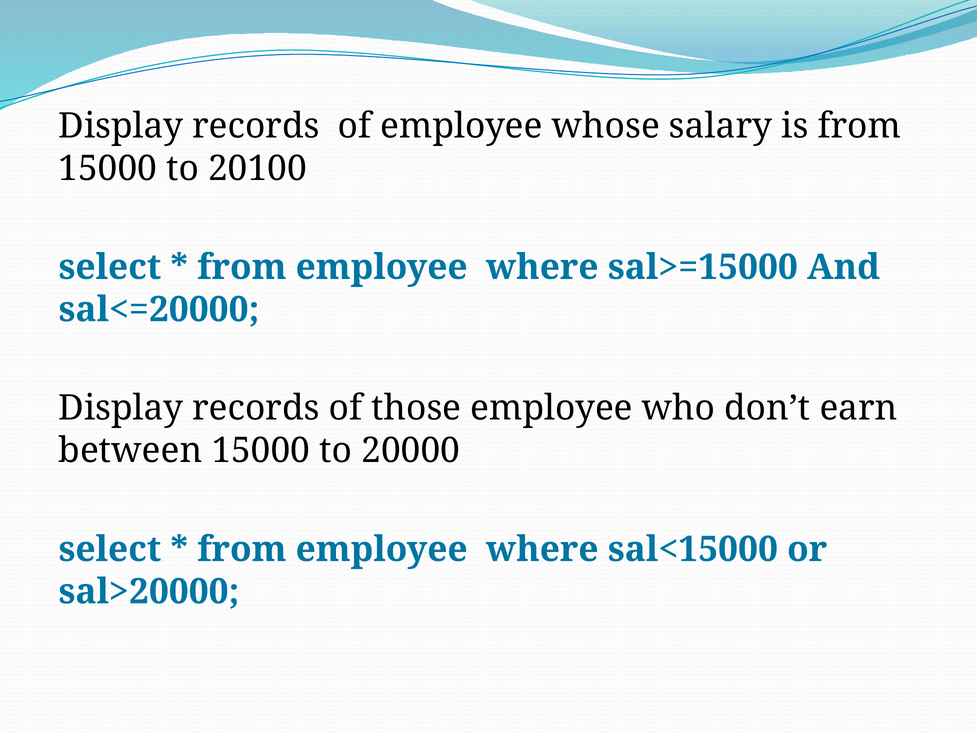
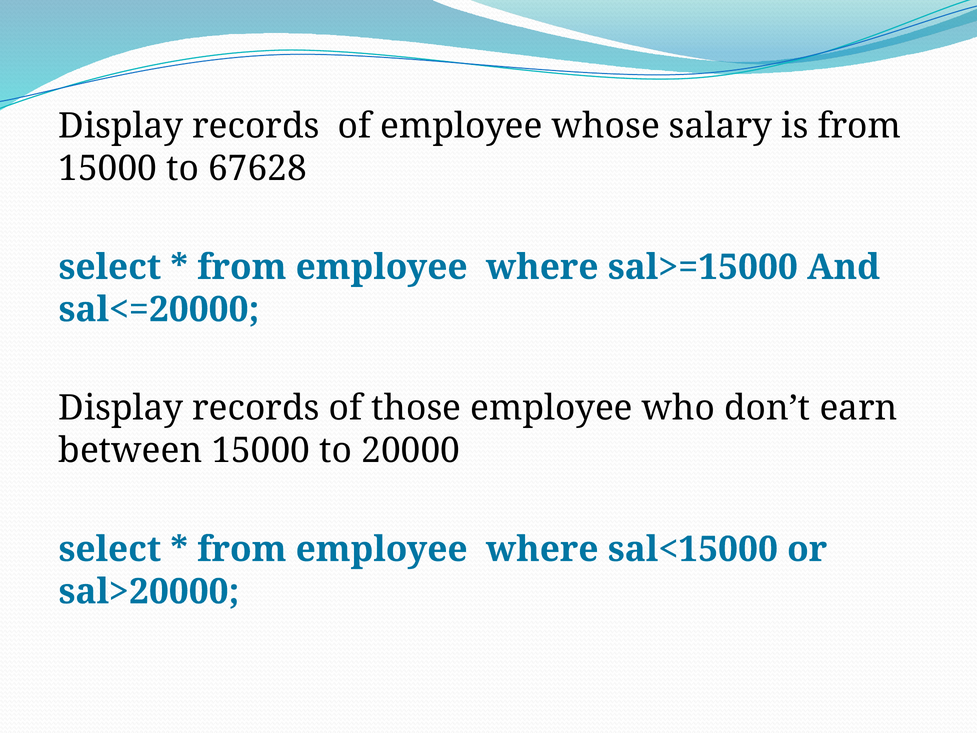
20100: 20100 -> 67628
